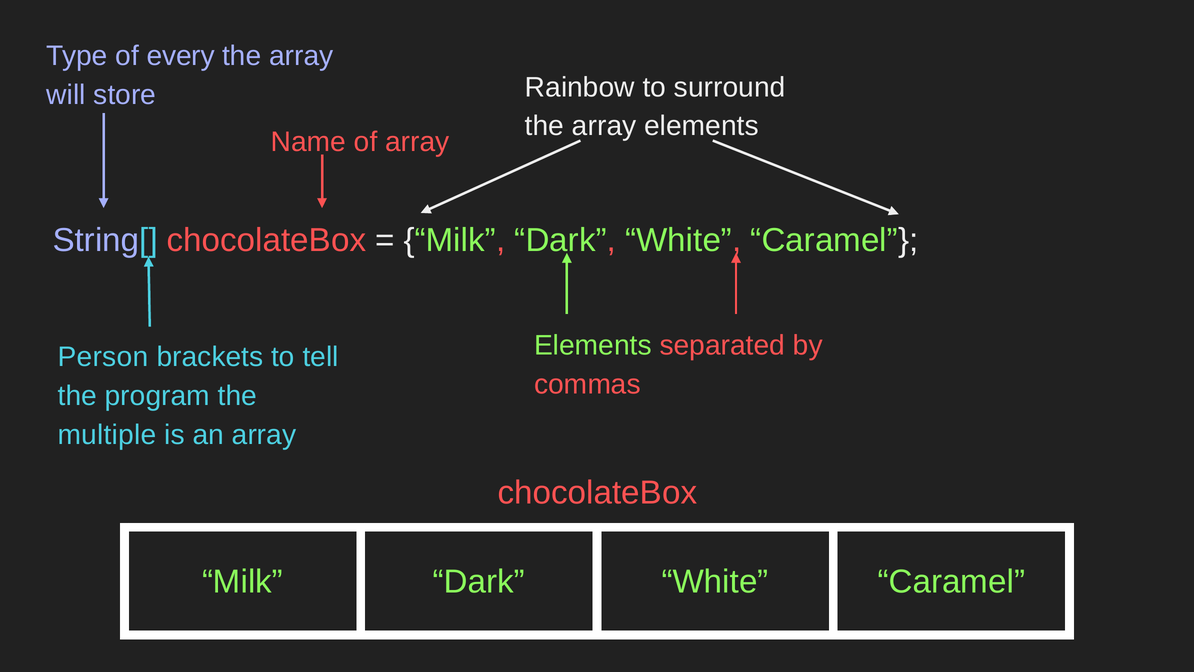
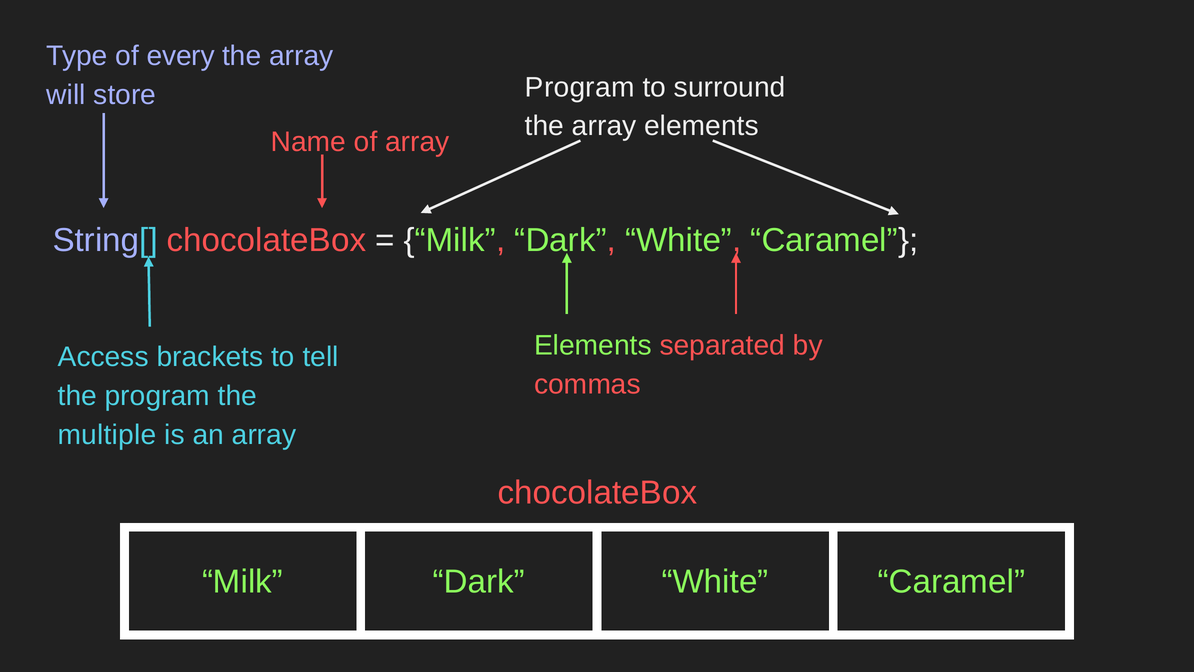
Rainbow at (580, 87): Rainbow -> Program
Person: Person -> Access
